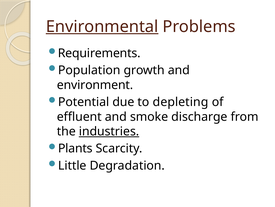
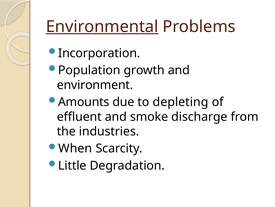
Requirements: Requirements -> Incorporation
Potential: Potential -> Amounts
industries underline: present -> none
Plants: Plants -> When
